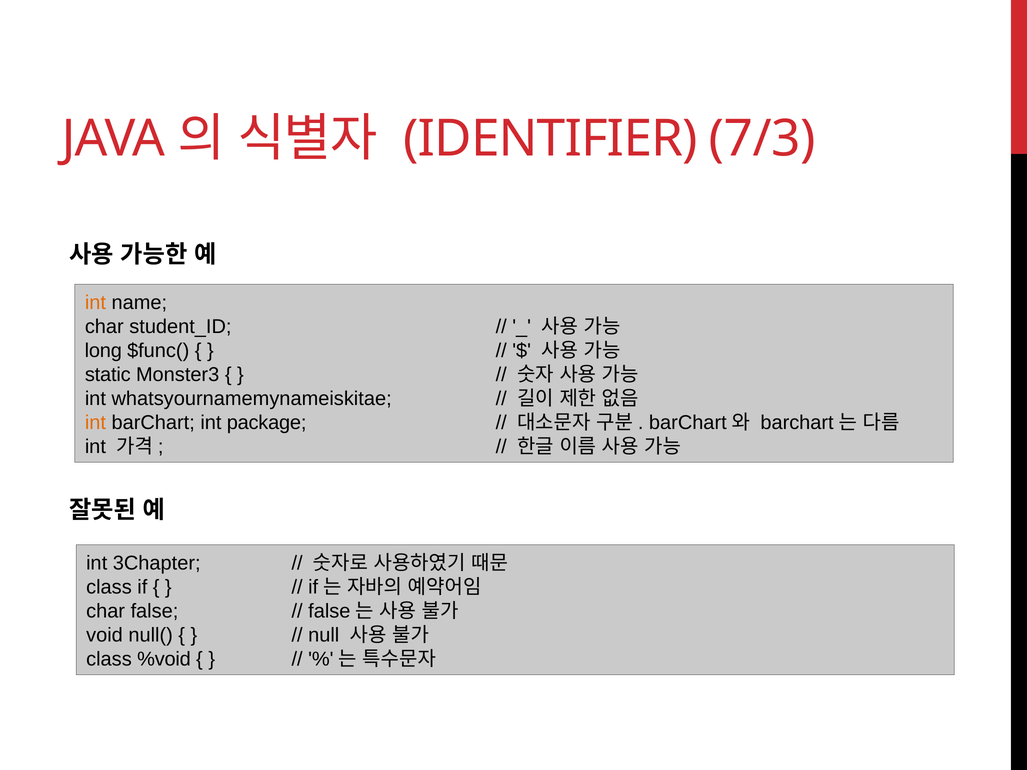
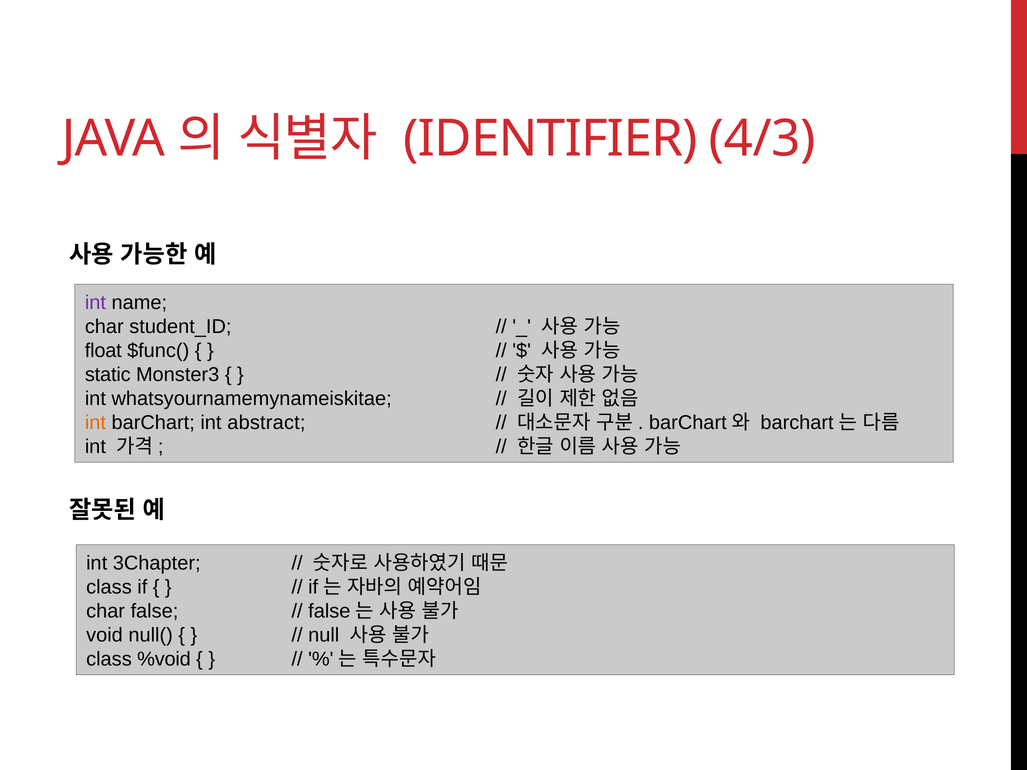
7/3: 7/3 -> 4/3
int at (95, 303) colour: orange -> purple
long: long -> float
package: package -> abstract
